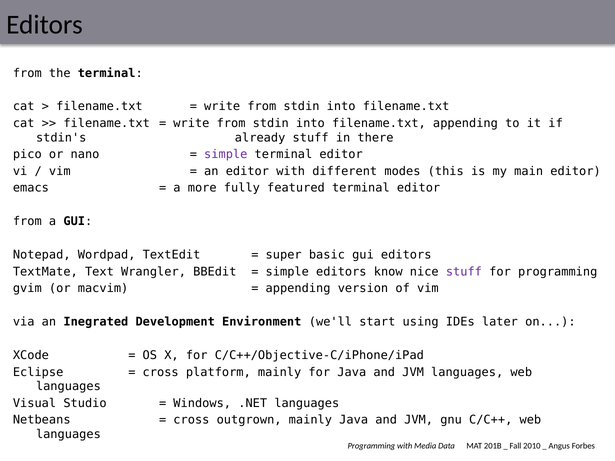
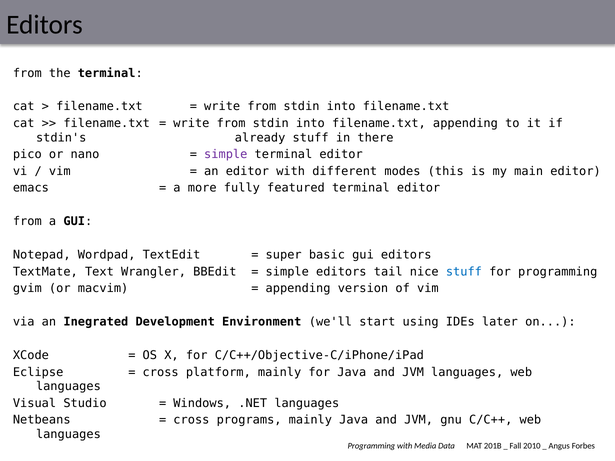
know: know -> tail
stuff at (464, 272) colour: purple -> blue
outgrown: outgrown -> programs
